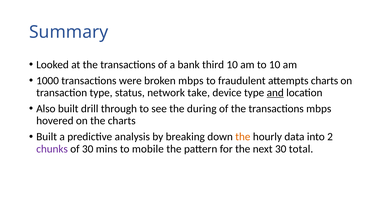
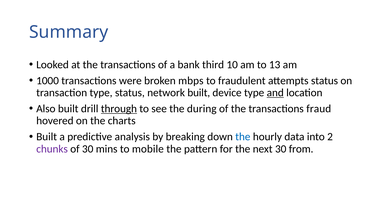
to 10: 10 -> 13
attempts charts: charts -> status
network take: take -> built
through underline: none -> present
transactions mbps: mbps -> fraud
the at (243, 137) colour: orange -> blue
total: total -> from
